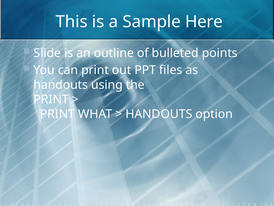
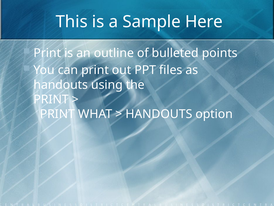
Slide at (47, 53): Slide -> Print
